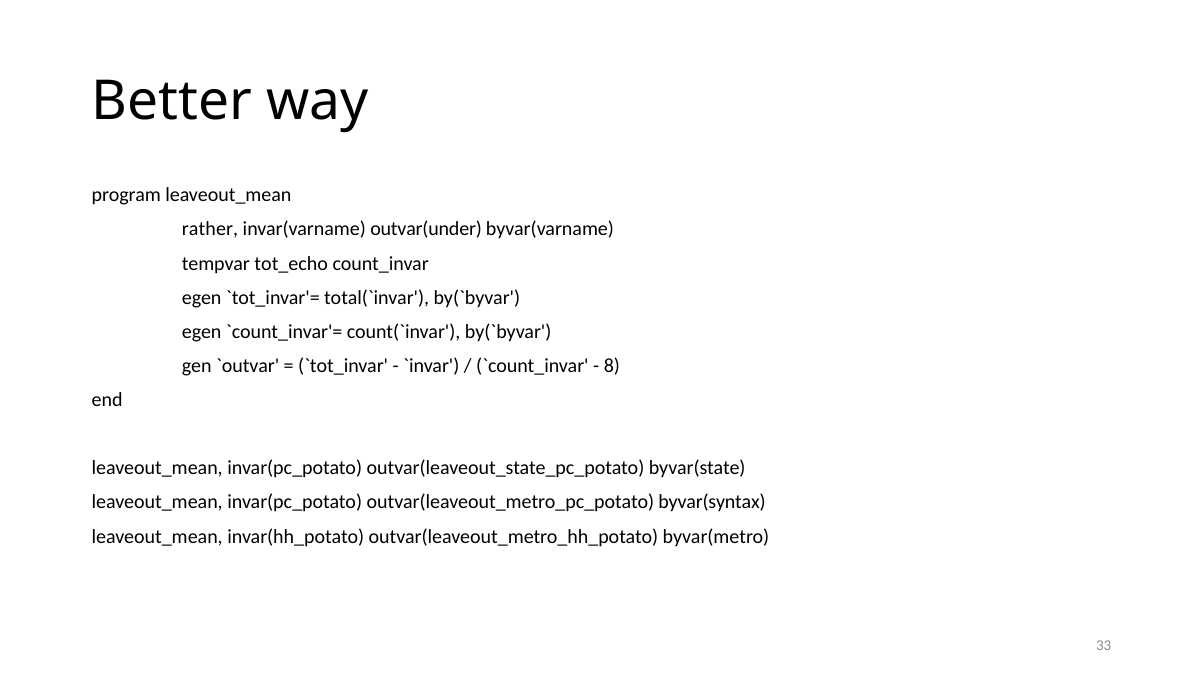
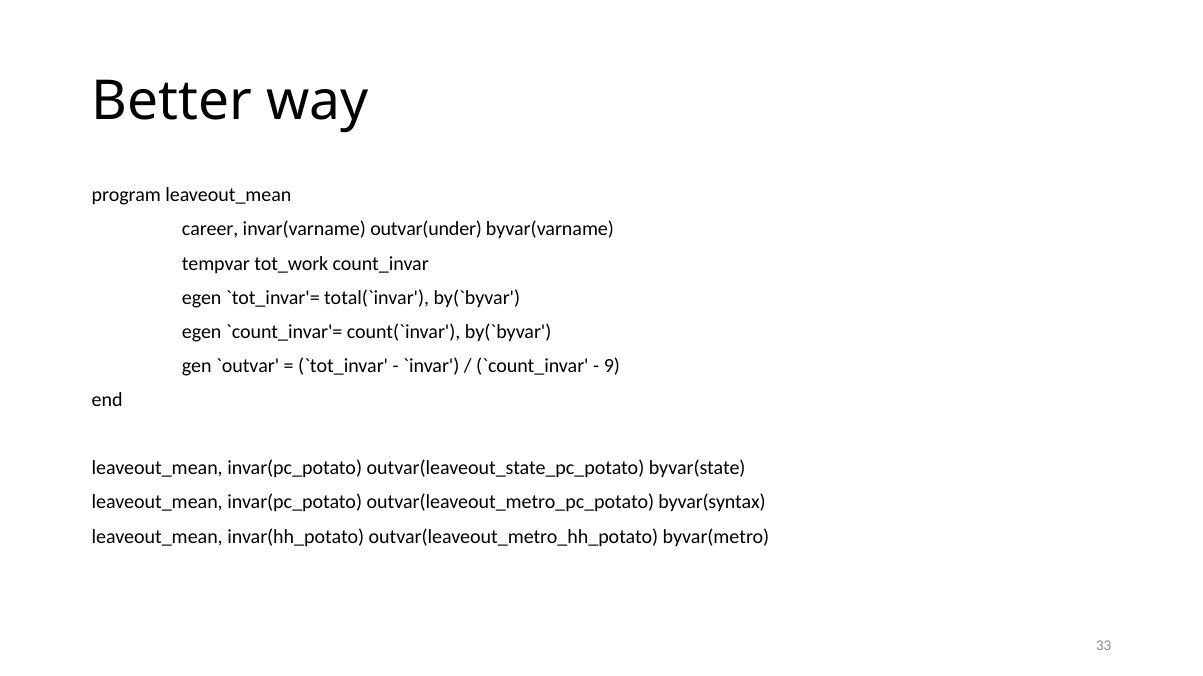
rather: rather -> career
tot_echo: tot_echo -> tot_work
8: 8 -> 9
